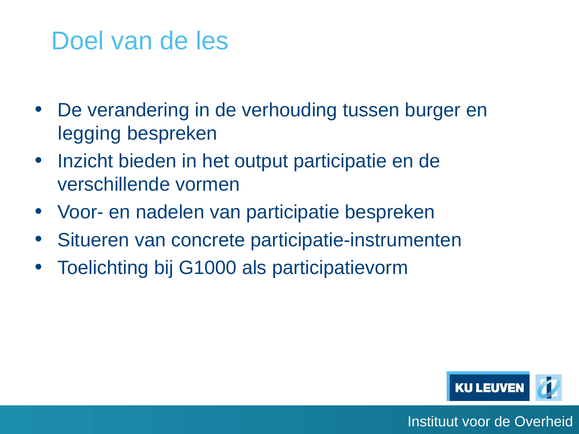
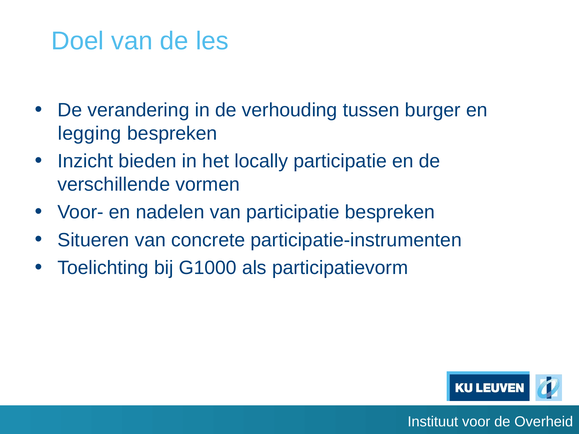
output: output -> locally
